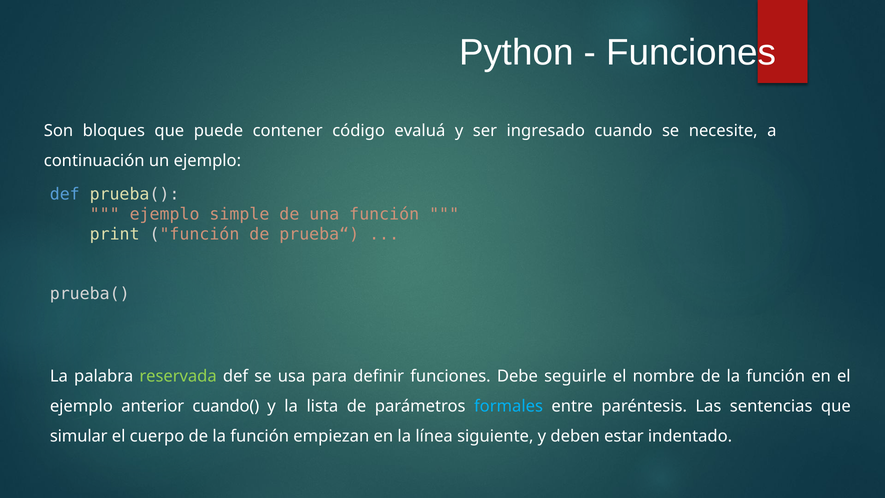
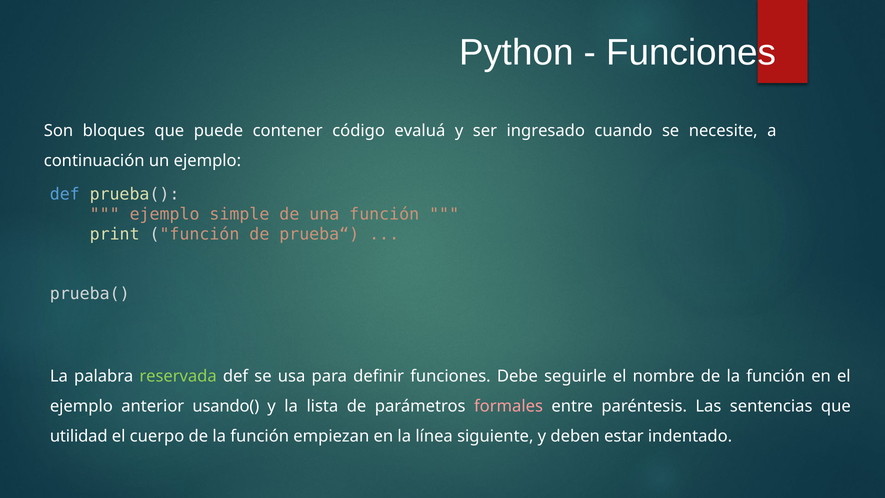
cuando(: cuando( -> usando(
formales colour: light blue -> pink
simular: simular -> utilidad
